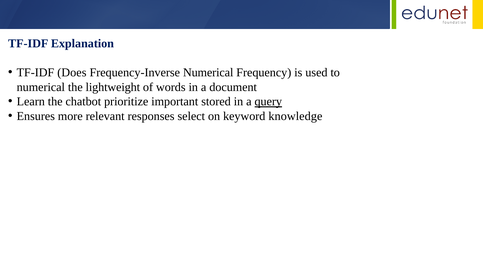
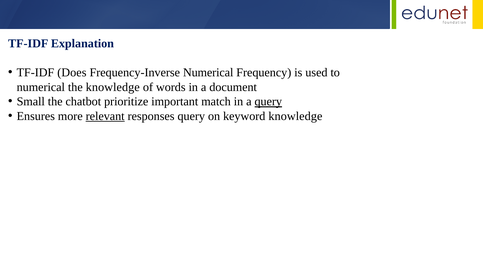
the lightweight: lightweight -> knowledge
Learn: Learn -> Small
stored: stored -> match
relevant underline: none -> present
responses select: select -> query
